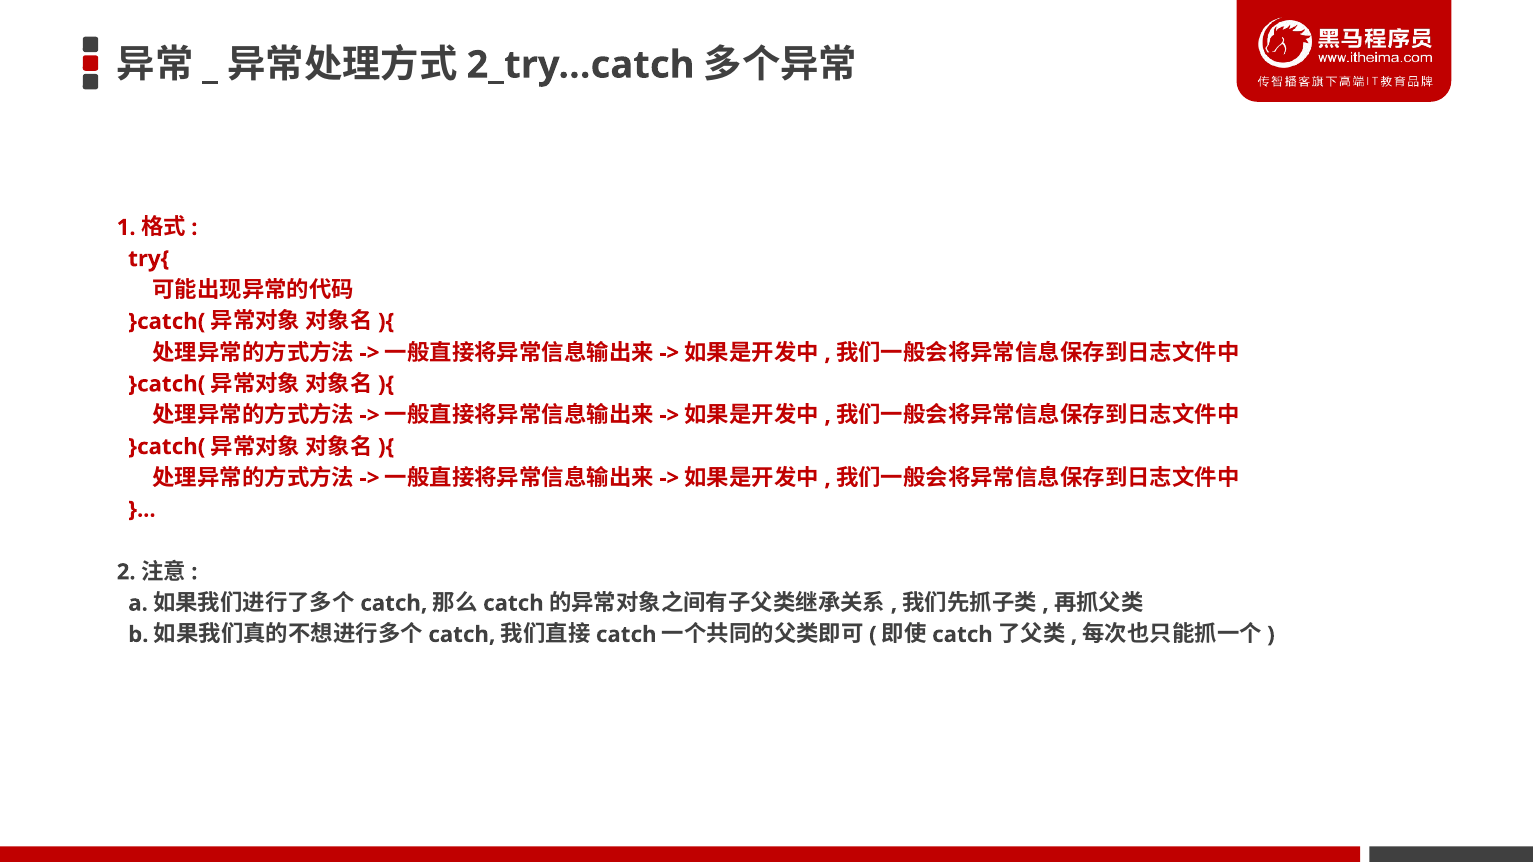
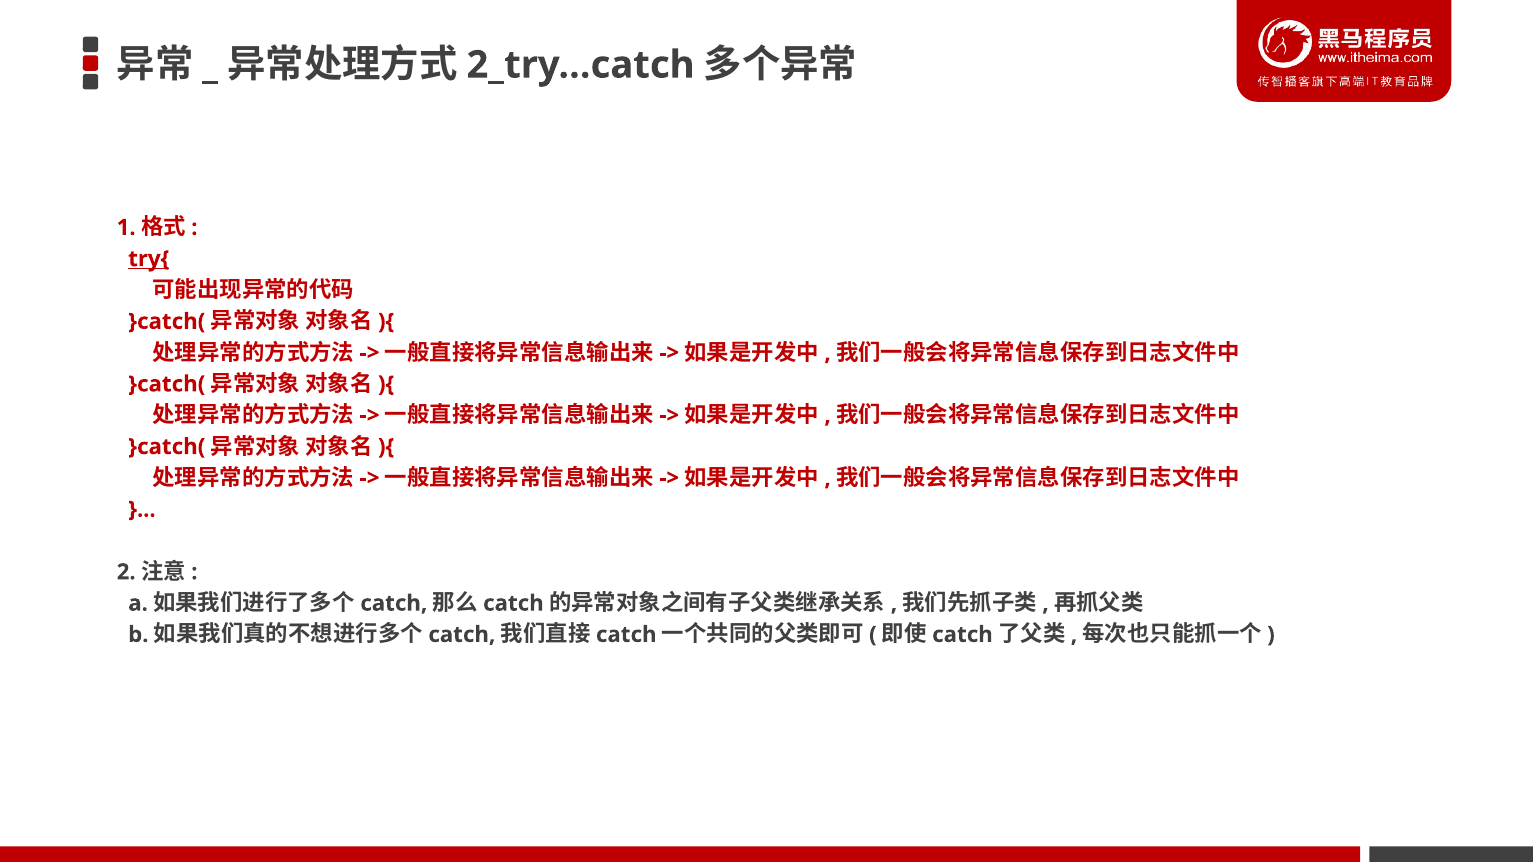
try{ underline: none -> present
